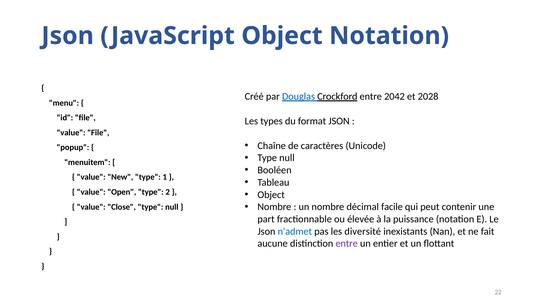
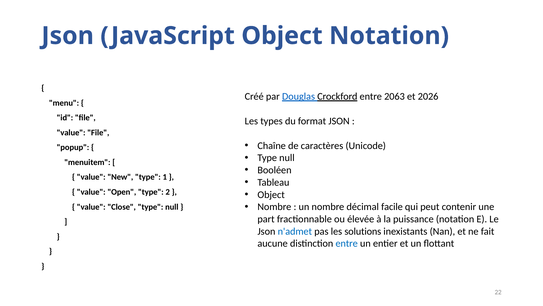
2042: 2042 -> 2063
2028: 2028 -> 2026
diversité: diversité -> solutions
entre at (347, 243) colour: purple -> blue
